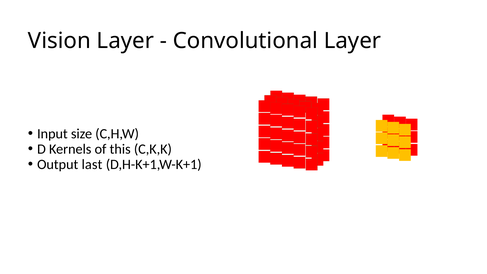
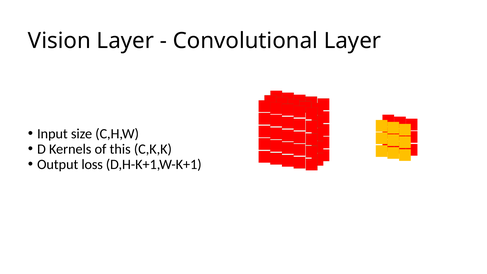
last: last -> loss
